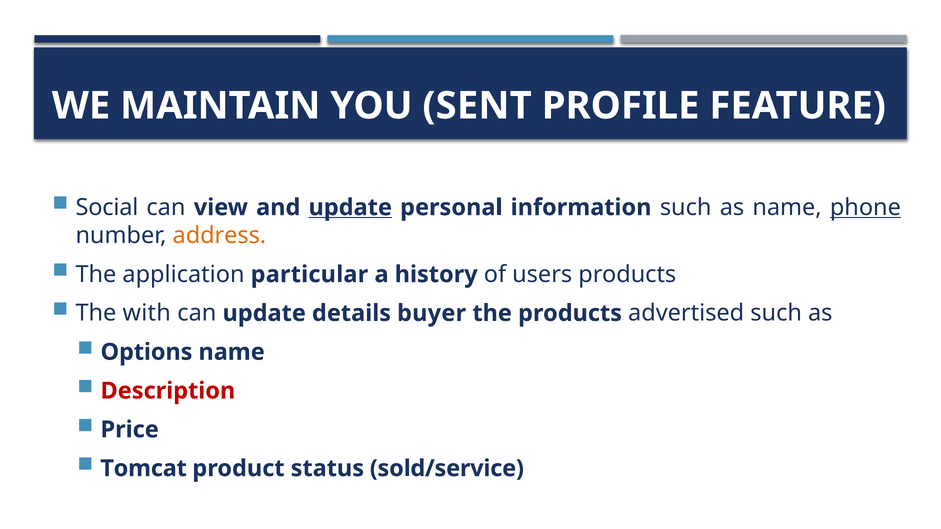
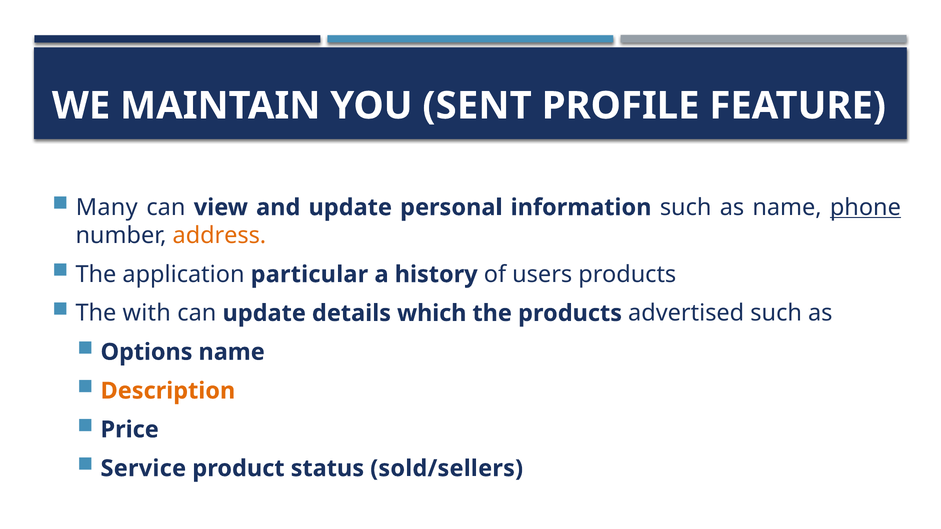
Social: Social -> Many
update at (350, 208) underline: present -> none
buyer: buyer -> which
Description colour: red -> orange
Tomcat: Tomcat -> Service
sold/service: sold/service -> sold/sellers
